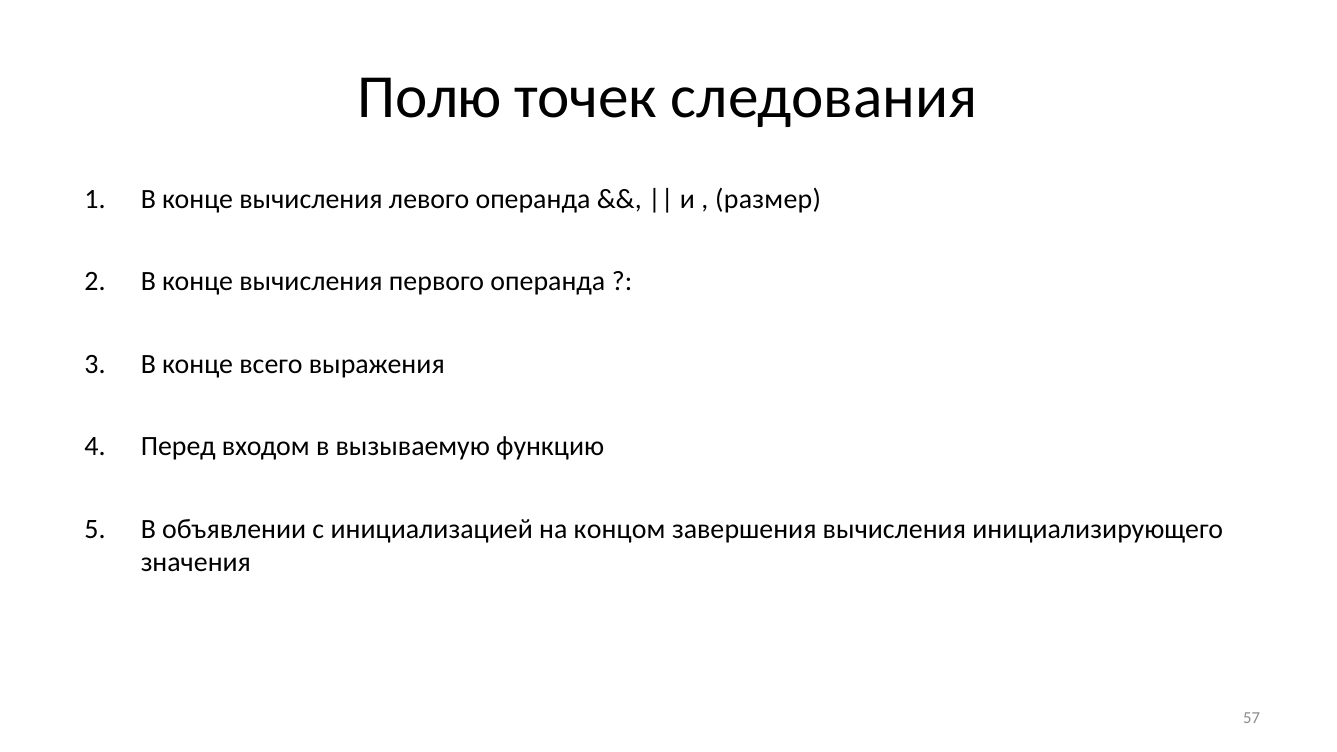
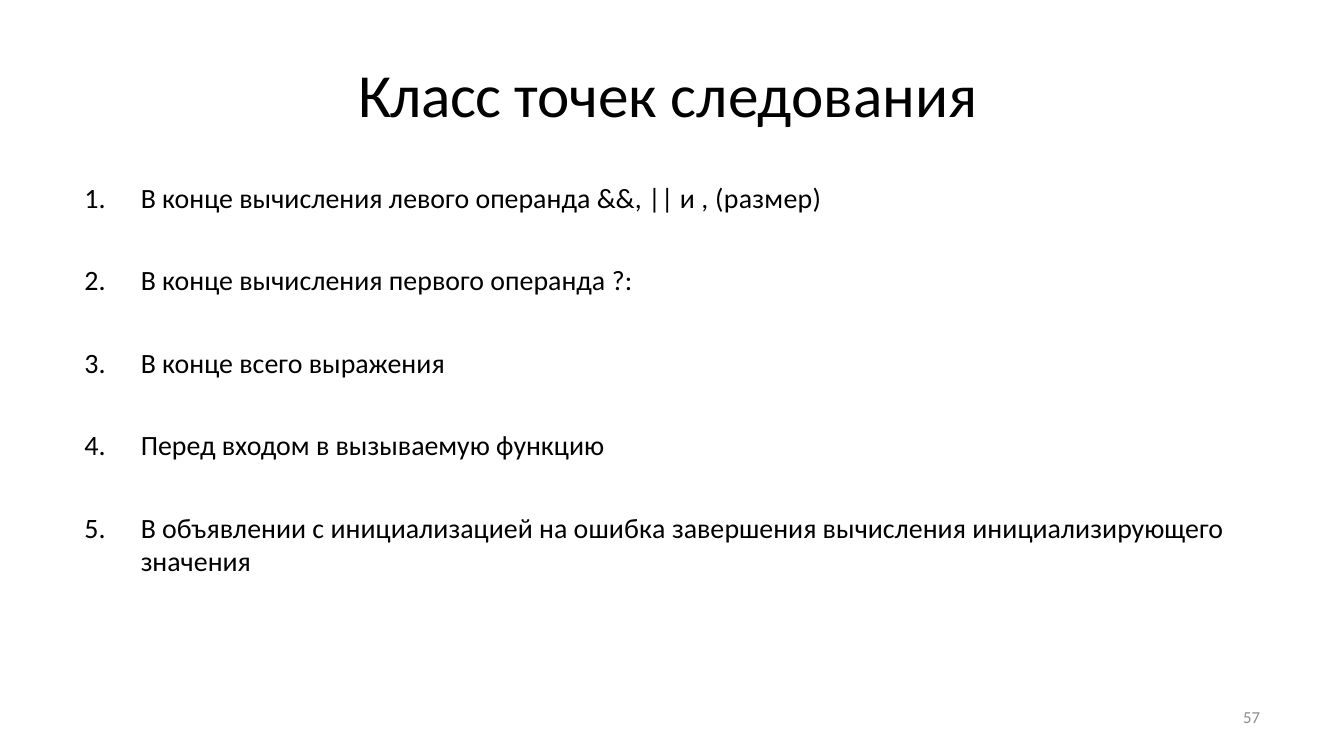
Полю: Полю -> Класс
концом: концом -> ошибка
